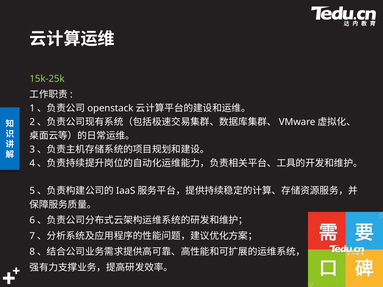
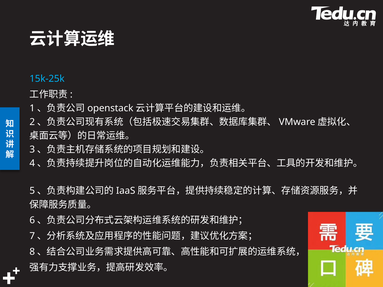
15k-25k colour: light green -> light blue
